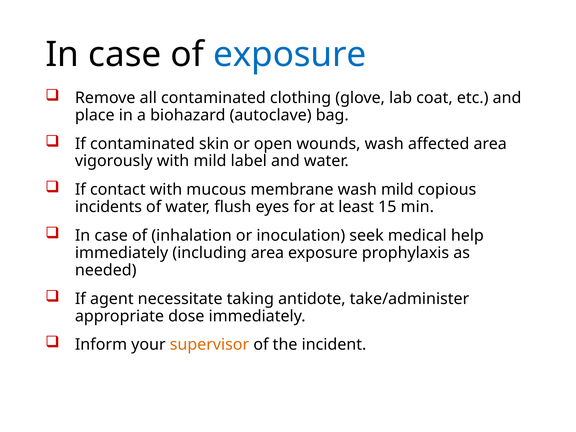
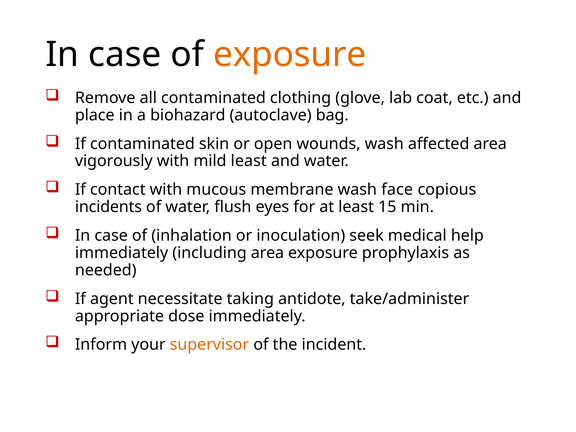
exposure at (290, 54) colour: blue -> orange
mild label: label -> least
wash mild: mild -> face
